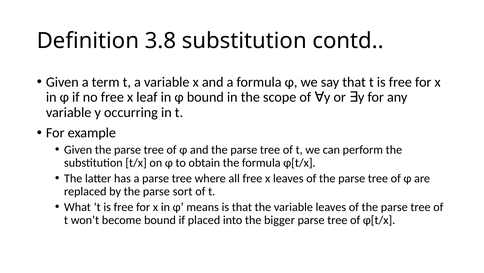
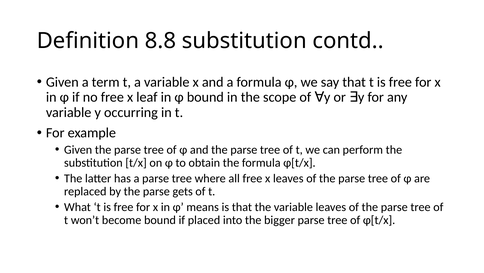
3.8: 3.8 -> 8.8
sort: sort -> gets
